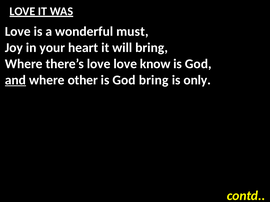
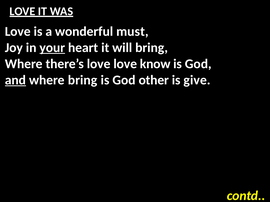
your underline: none -> present
where other: other -> bring
God bring: bring -> other
only: only -> give
